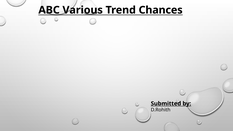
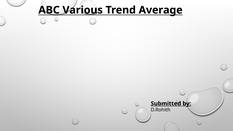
Chances: Chances -> Average
